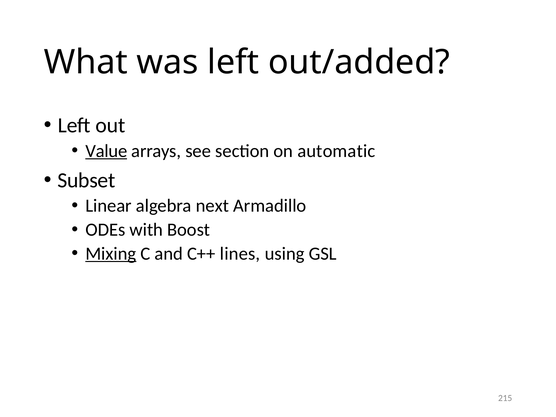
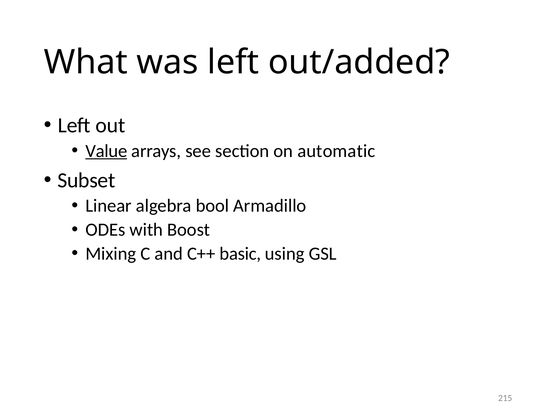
next: next -> bool
Mixing underline: present -> none
lines: lines -> basic
